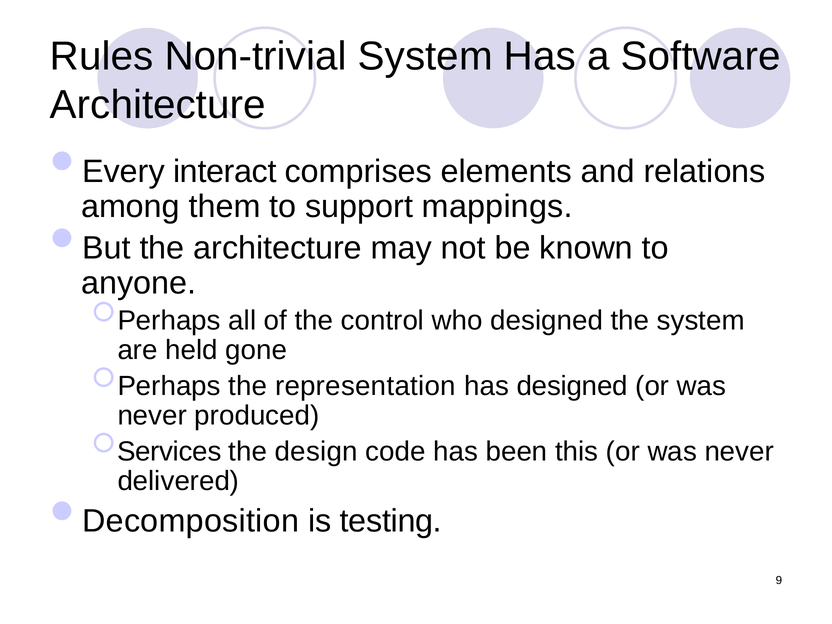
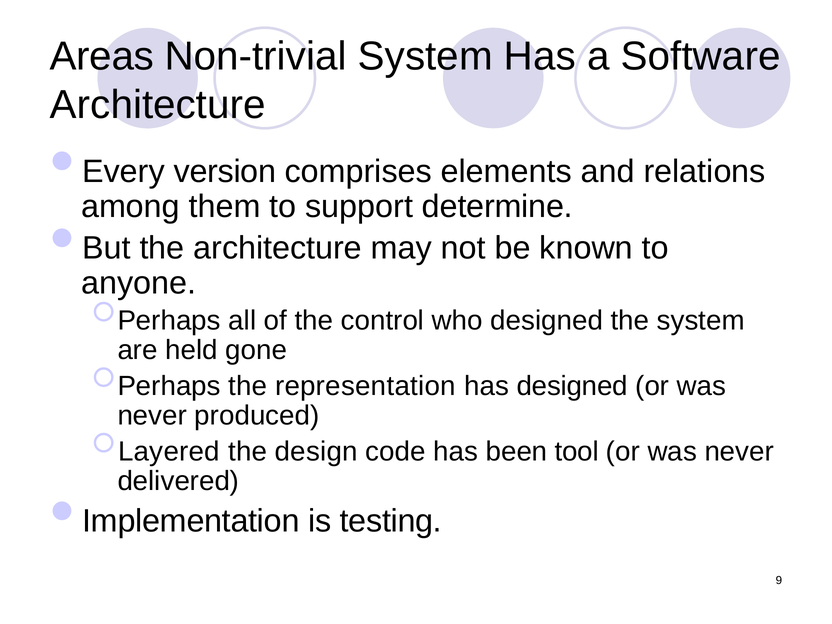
Rules: Rules -> Areas
interact: interact -> version
mappings: mappings -> determine
Services: Services -> Layered
this: this -> tool
Decomposition: Decomposition -> Implementation
